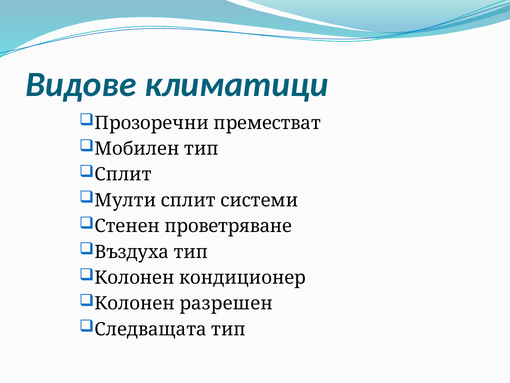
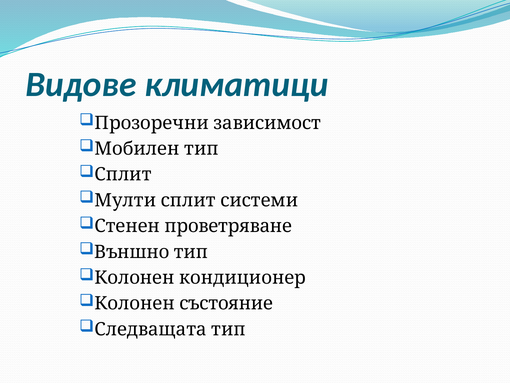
преместват: преместват -> зависимост
Въздуха: Въздуха -> Външно
разрешен: разрешен -> състояние
